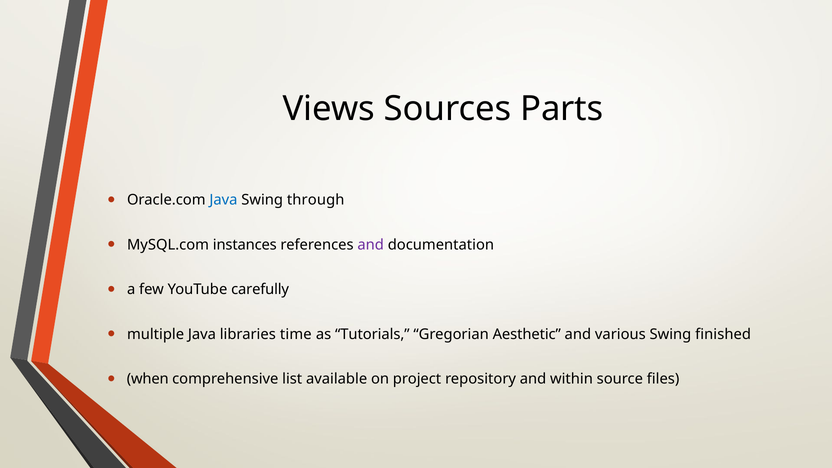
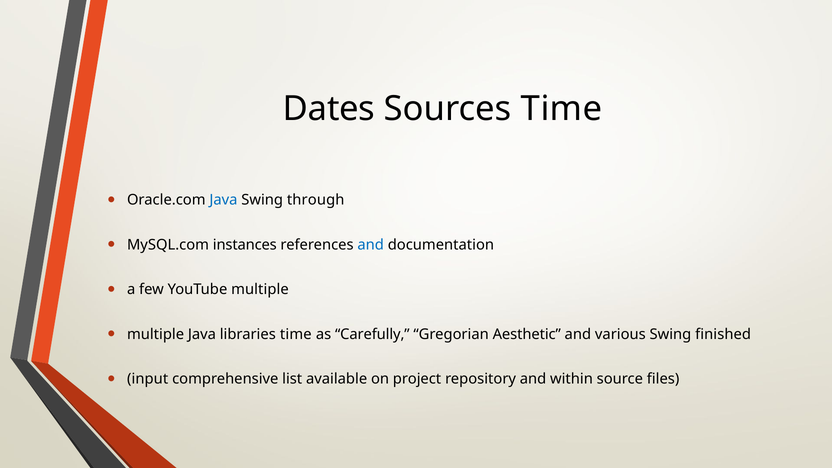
Views: Views -> Dates
Sources Parts: Parts -> Time
and at (371, 245) colour: purple -> blue
YouTube carefully: carefully -> multiple
Tutorials: Tutorials -> Carefully
when: when -> input
